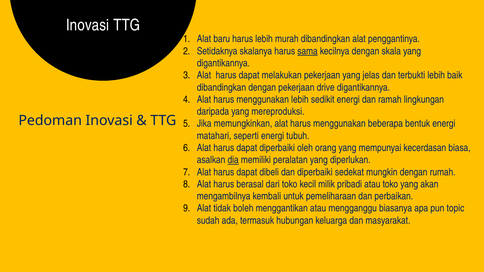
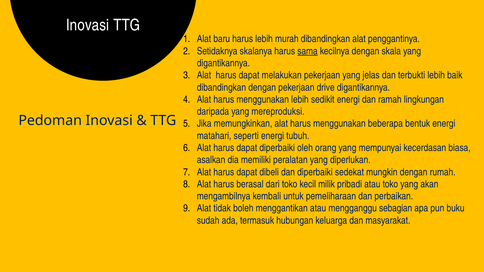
dia underline: present -> none
biasanya: biasanya -> sebagian
topic: topic -> buku
